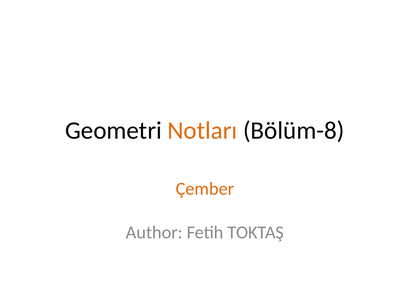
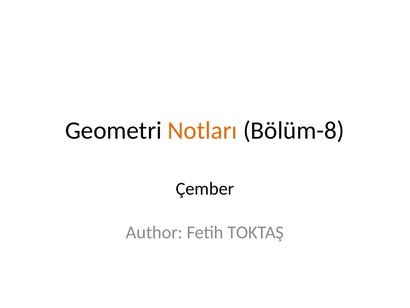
Çember colour: orange -> black
